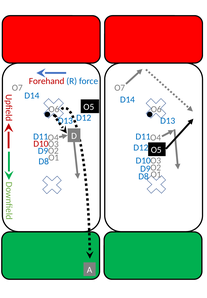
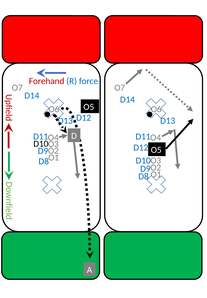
D10 at (41, 144) colour: red -> black
